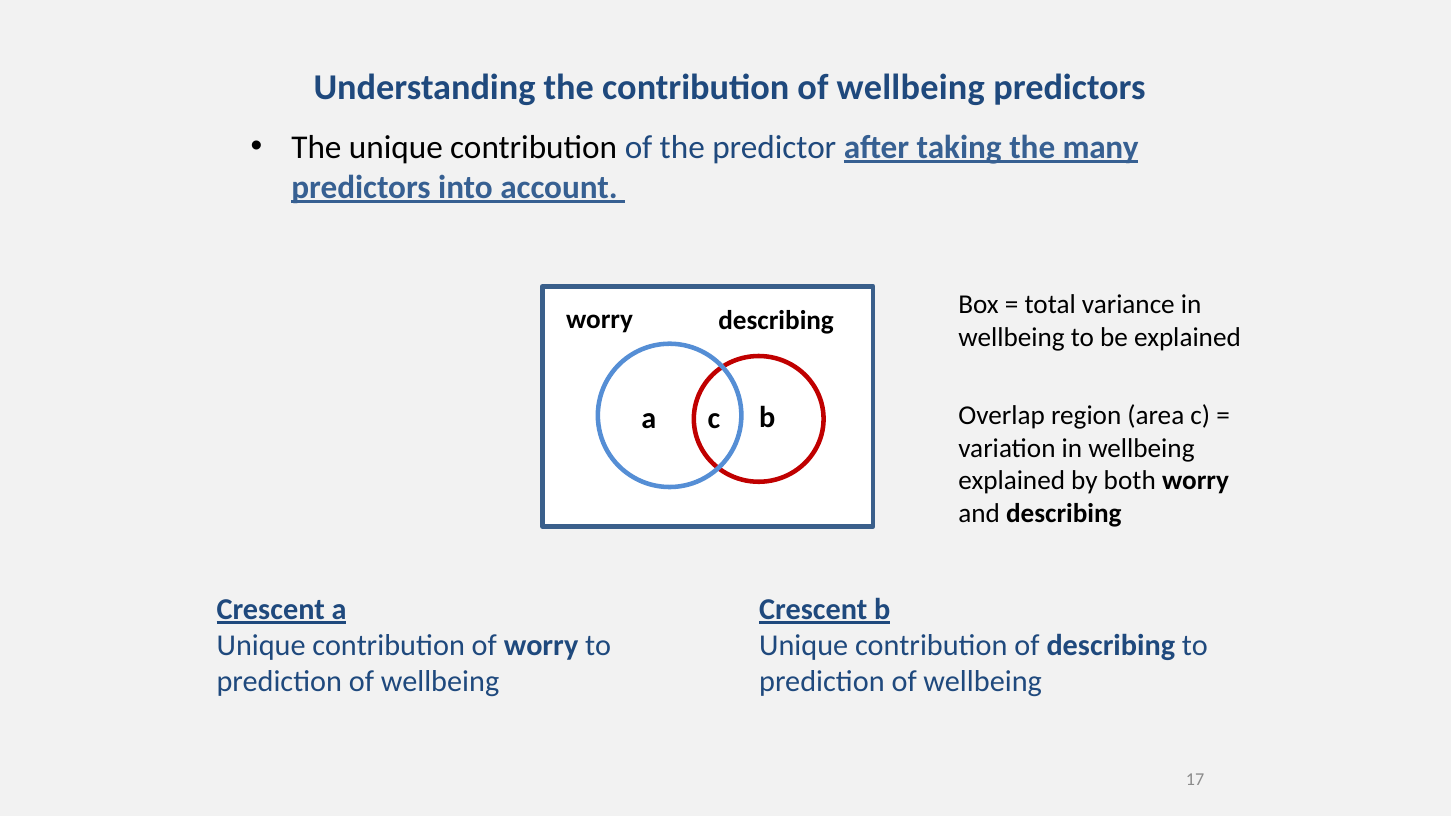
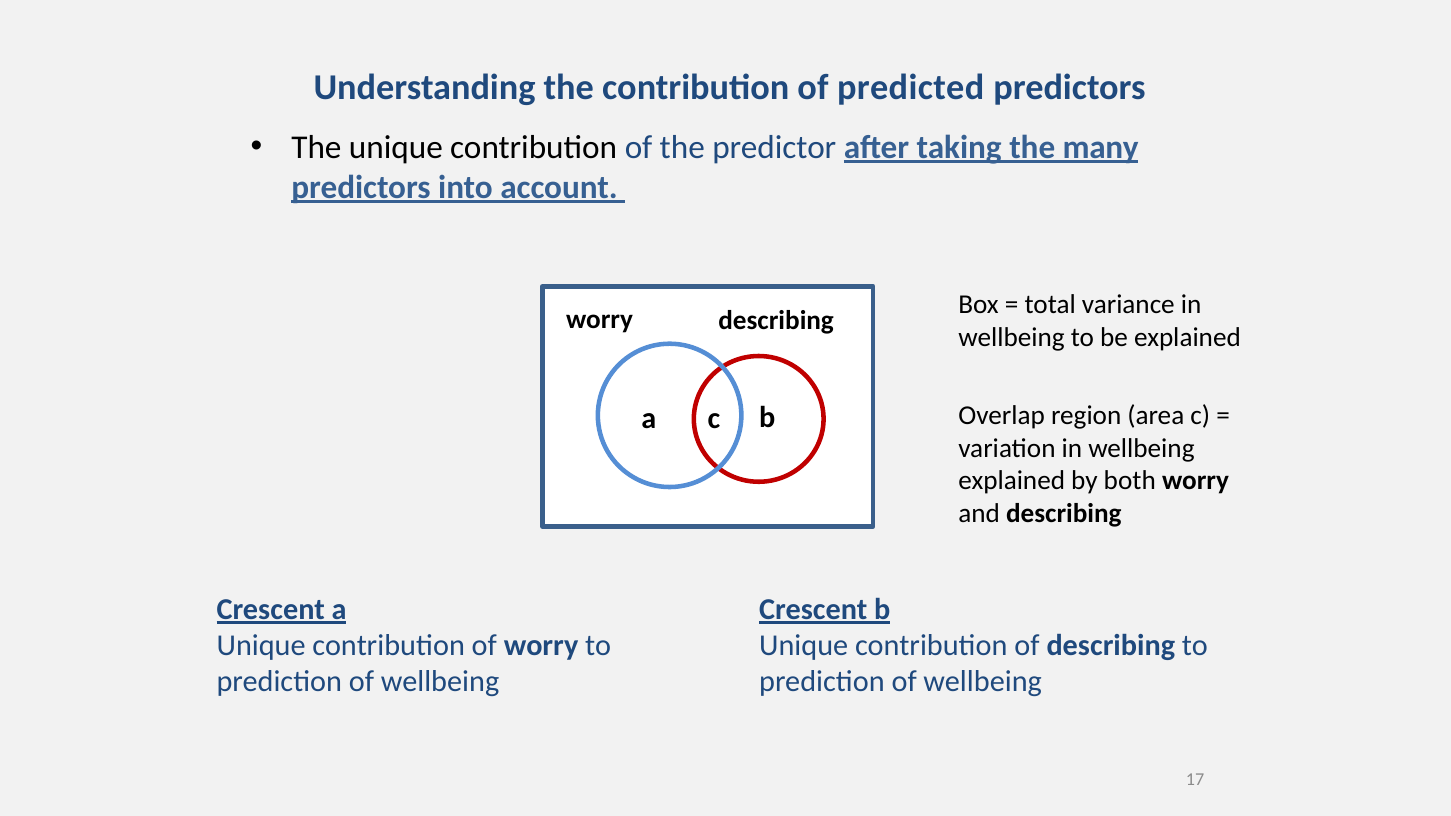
contribution of wellbeing: wellbeing -> predicted
